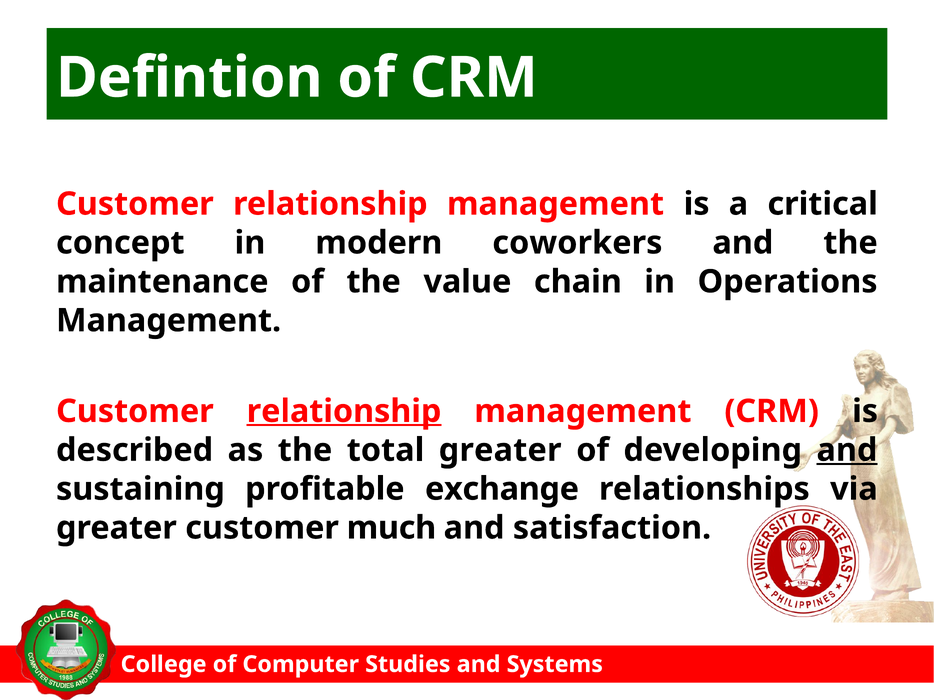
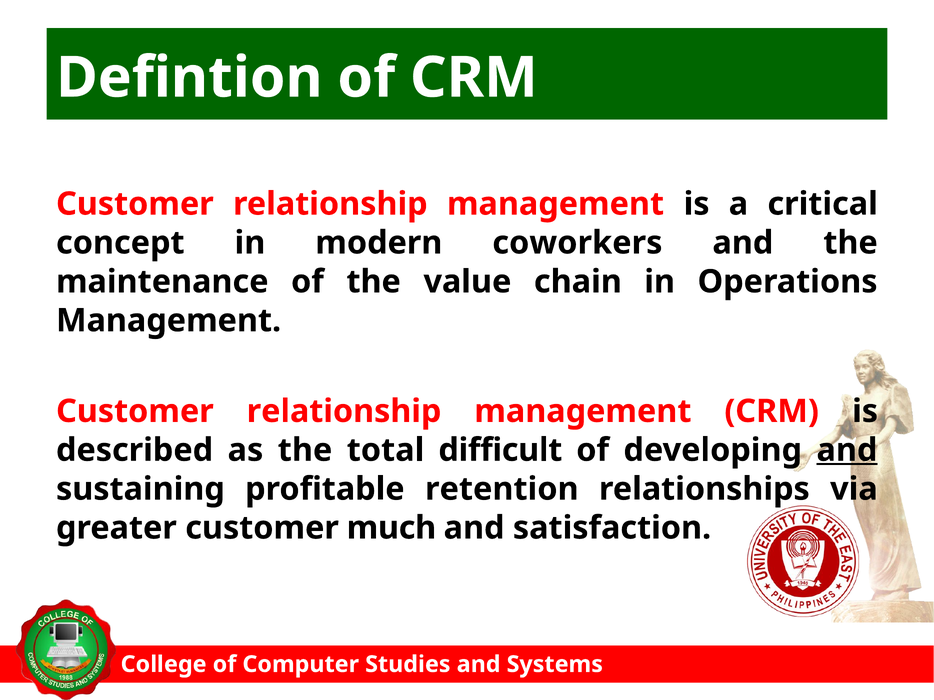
relationship at (344, 412) underline: present -> none
total greater: greater -> difficult
exchange: exchange -> retention
